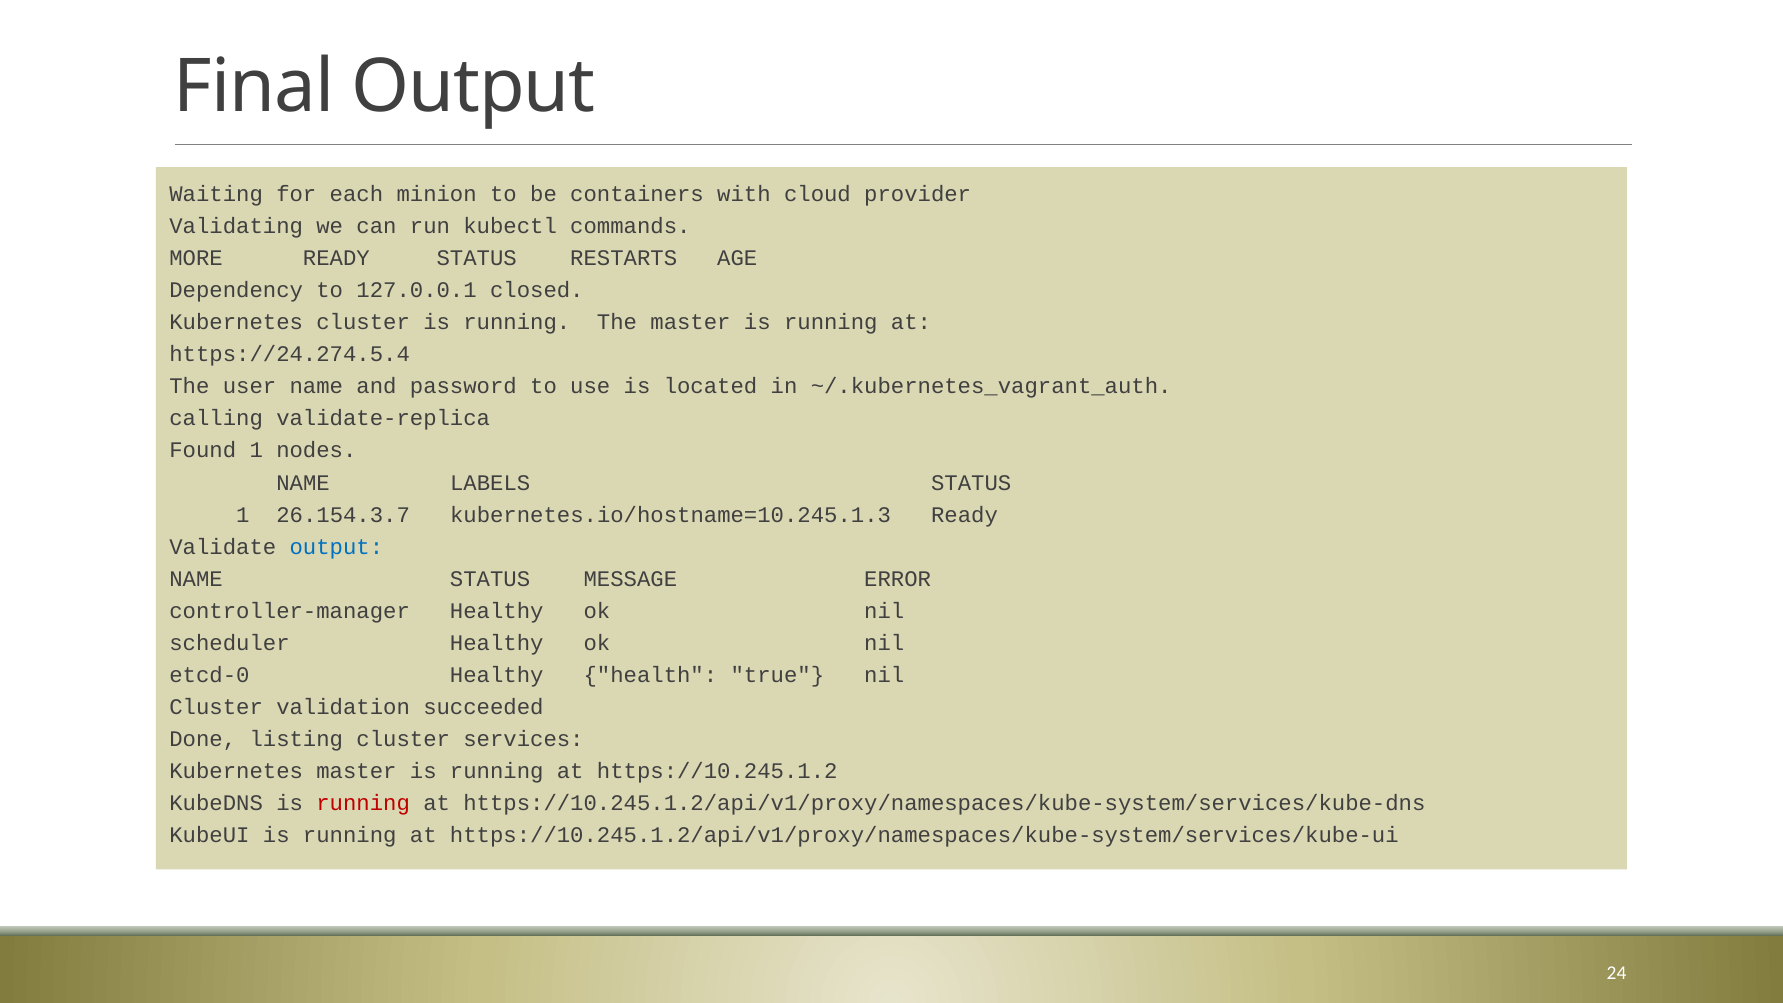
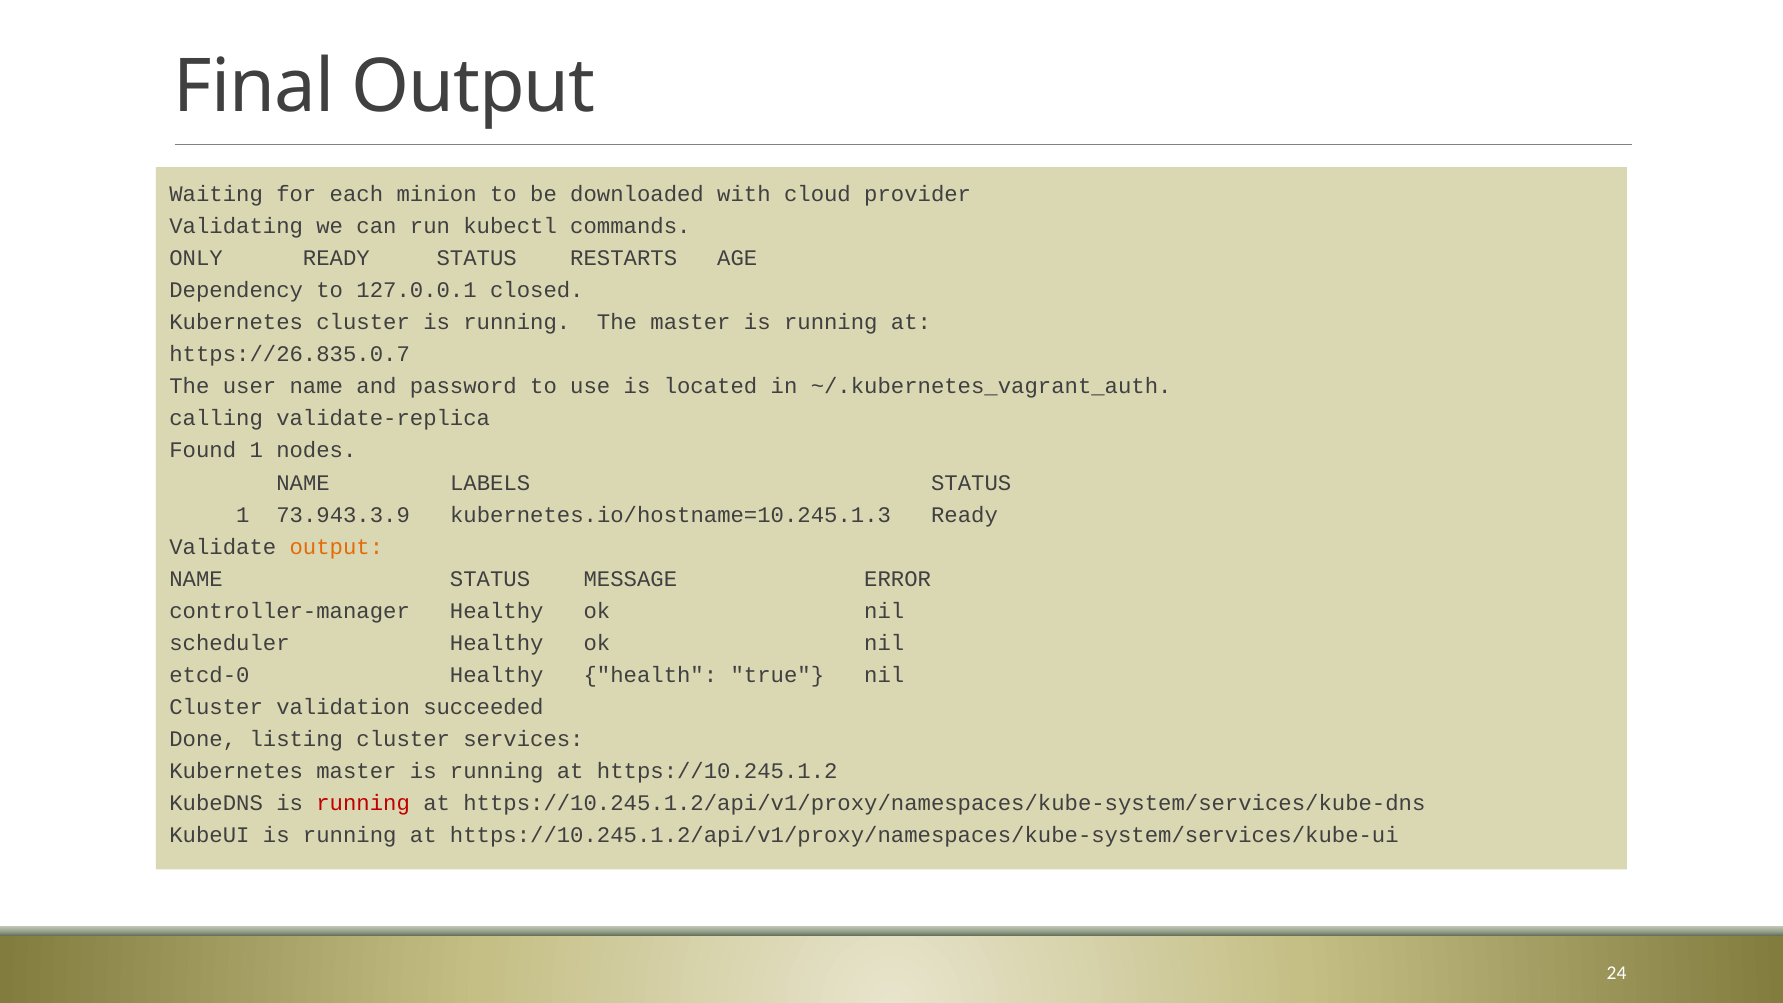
containers: containers -> downloaded
MORE: MORE -> ONLY
https://24.274.5.4: https://24.274.5.4 -> https://26.835.0.7
26.154.3.7: 26.154.3.7 -> 73.943.3.9
output at (336, 547) colour: blue -> orange
